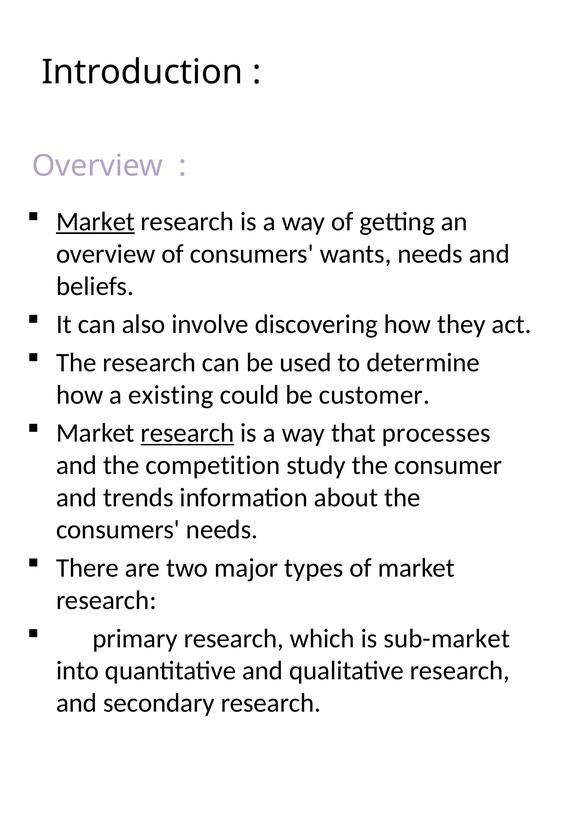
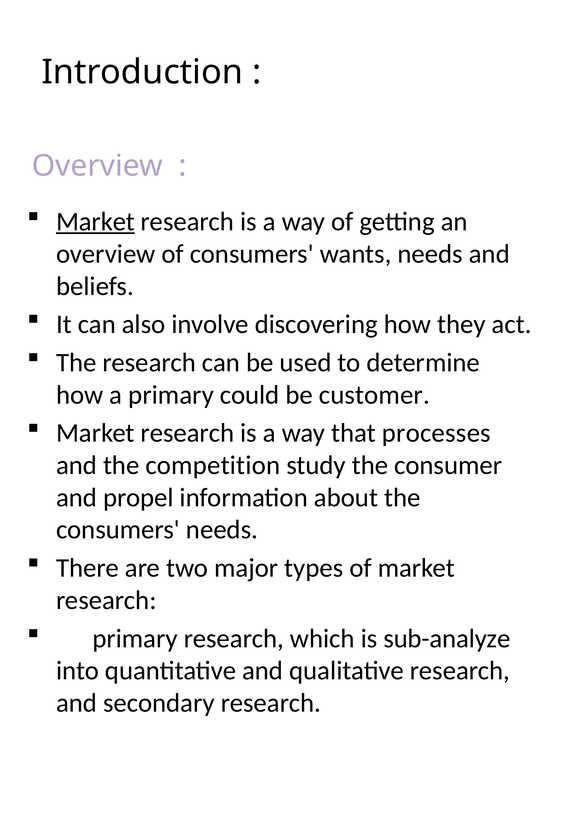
a existing: existing -> primary
research at (187, 433) underline: present -> none
trends: trends -> propel
sub-market: sub-market -> sub-analyze
